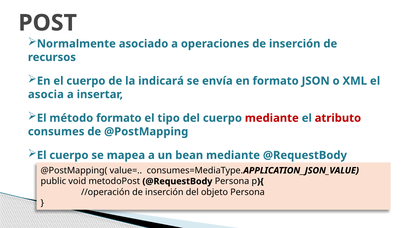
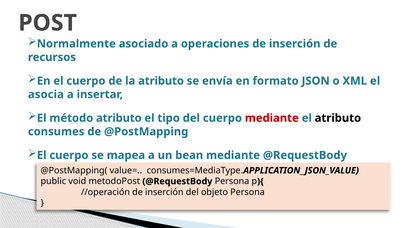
la indicará: indicará -> atributo
método formato: formato -> atributo
atributo at (338, 118) colour: red -> black
